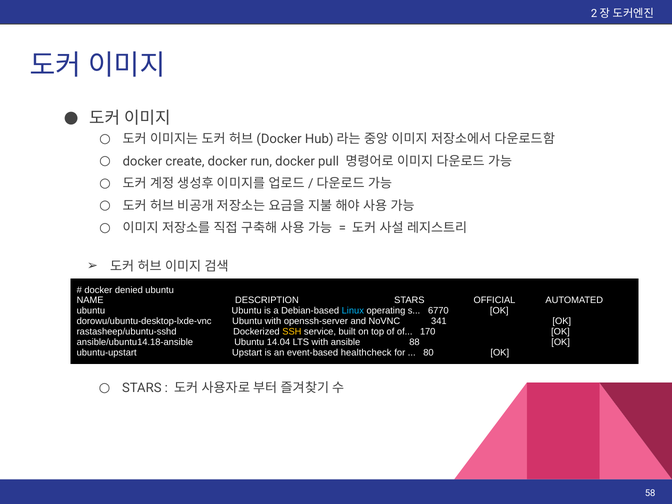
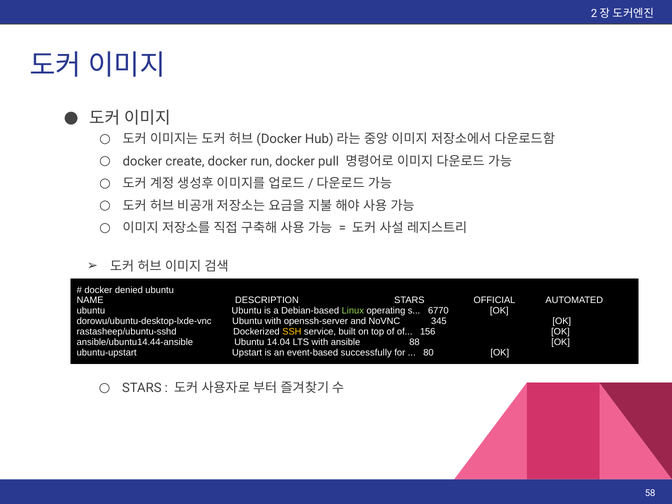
Linux colour: light blue -> light green
341: 341 -> 345
170: 170 -> 156
ansible/ubuntu14.18-ansible: ansible/ubuntu14.18-ansible -> ansible/ubuntu14.44-ansible
healthcheck: healthcheck -> successfully
